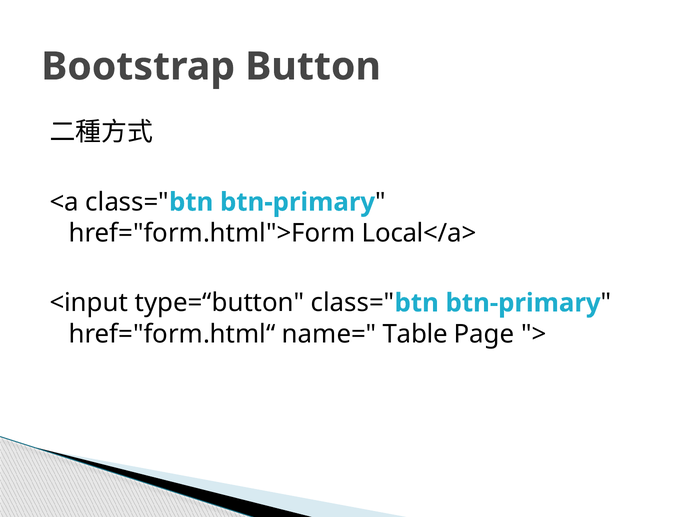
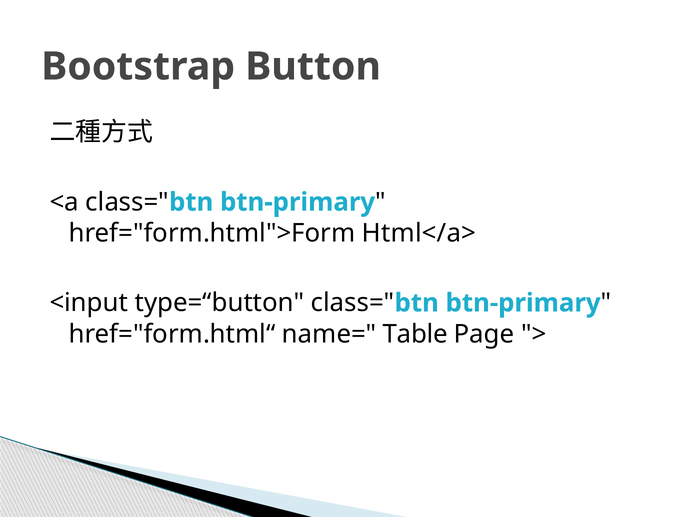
Local</a>: Local</a> -> Html</a>
